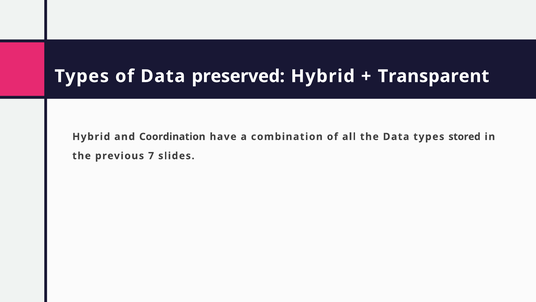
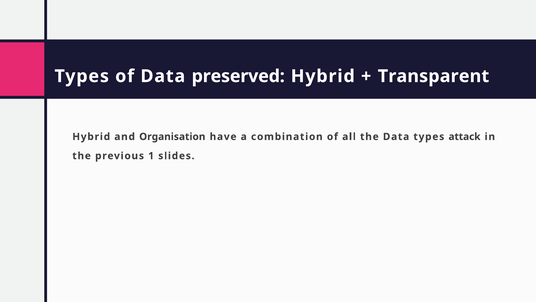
Coordination: Coordination -> Organisation
stored: stored -> attack
7: 7 -> 1
